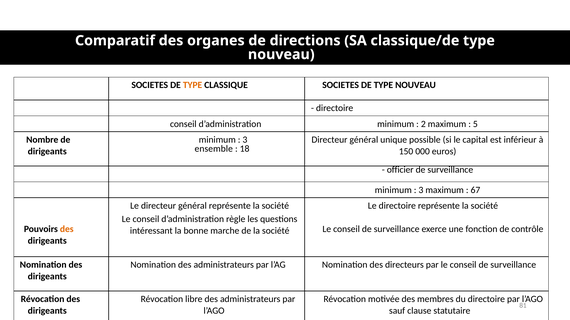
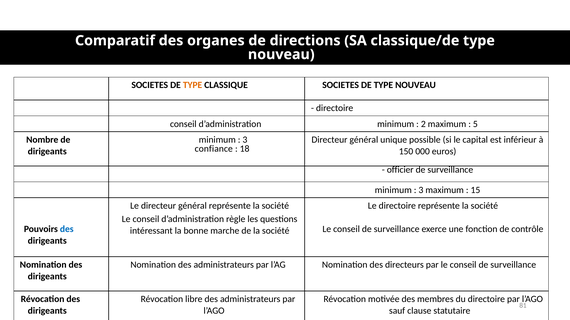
ensemble: ensemble -> confiance
67: 67 -> 15
des at (67, 230) colour: orange -> blue
